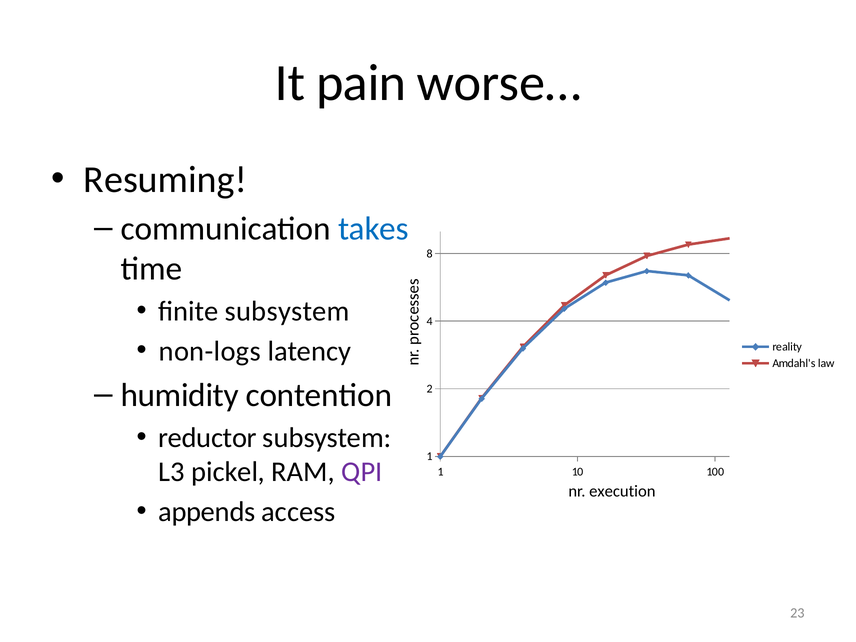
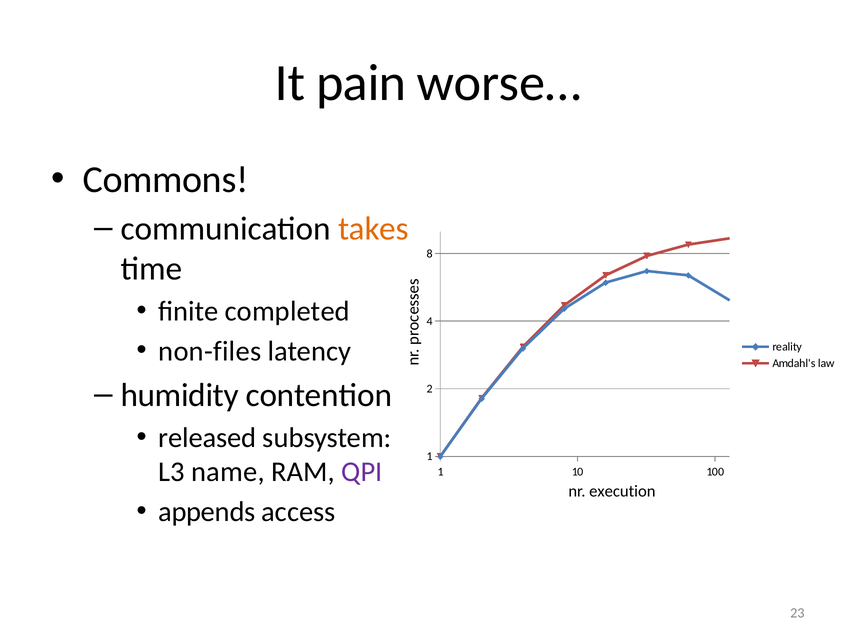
Resuming: Resuming -> Commons
takes colour: blue -> orange
finite subsystem: subsystem -> completed
non-logs: non-logs -> non-files
reductor: reductor -> released
pickel: pickel -> name
